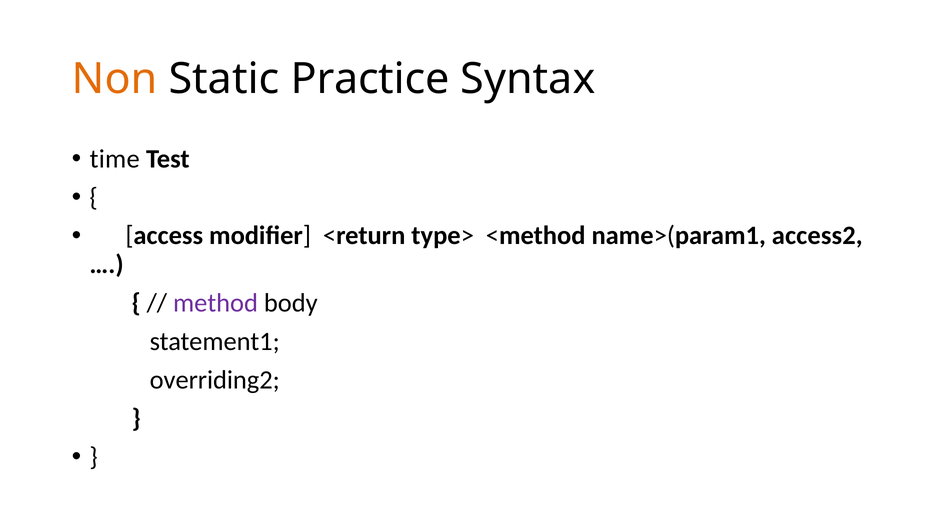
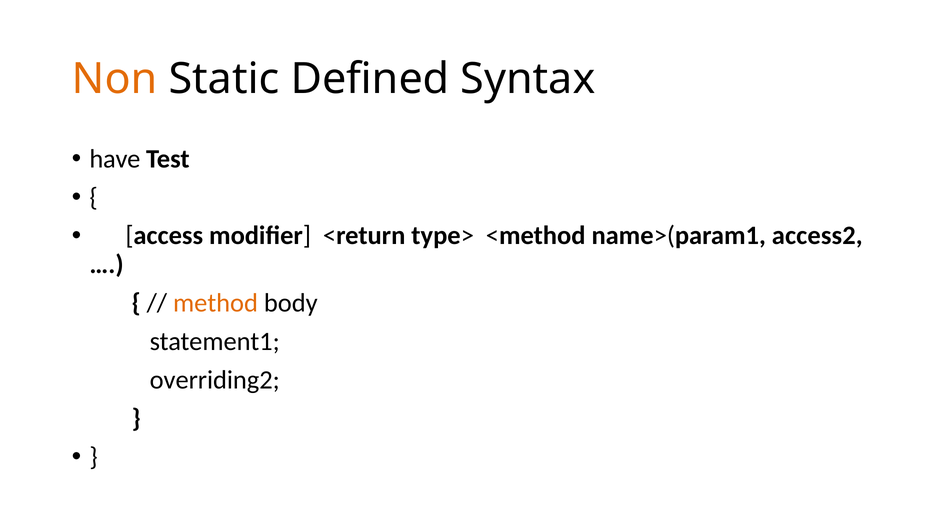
Practice: Practice -> Defined
time: time -> have
method colour: purple -> orange
